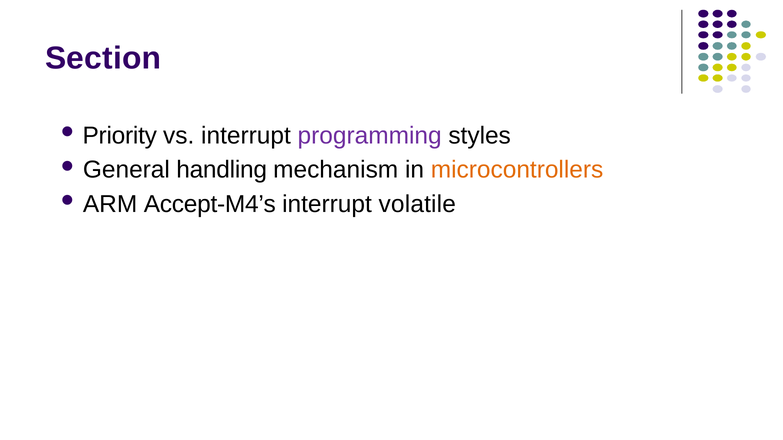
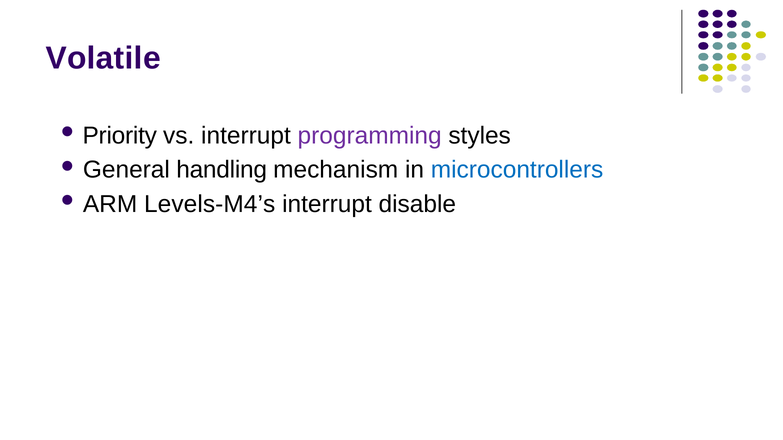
Section: Section -> Volatile
microcontrollers colour: orange -> blue
Accept-M4’s: Accept-M4’s -> Levels-M4’s
volatile: volatile -> disable
